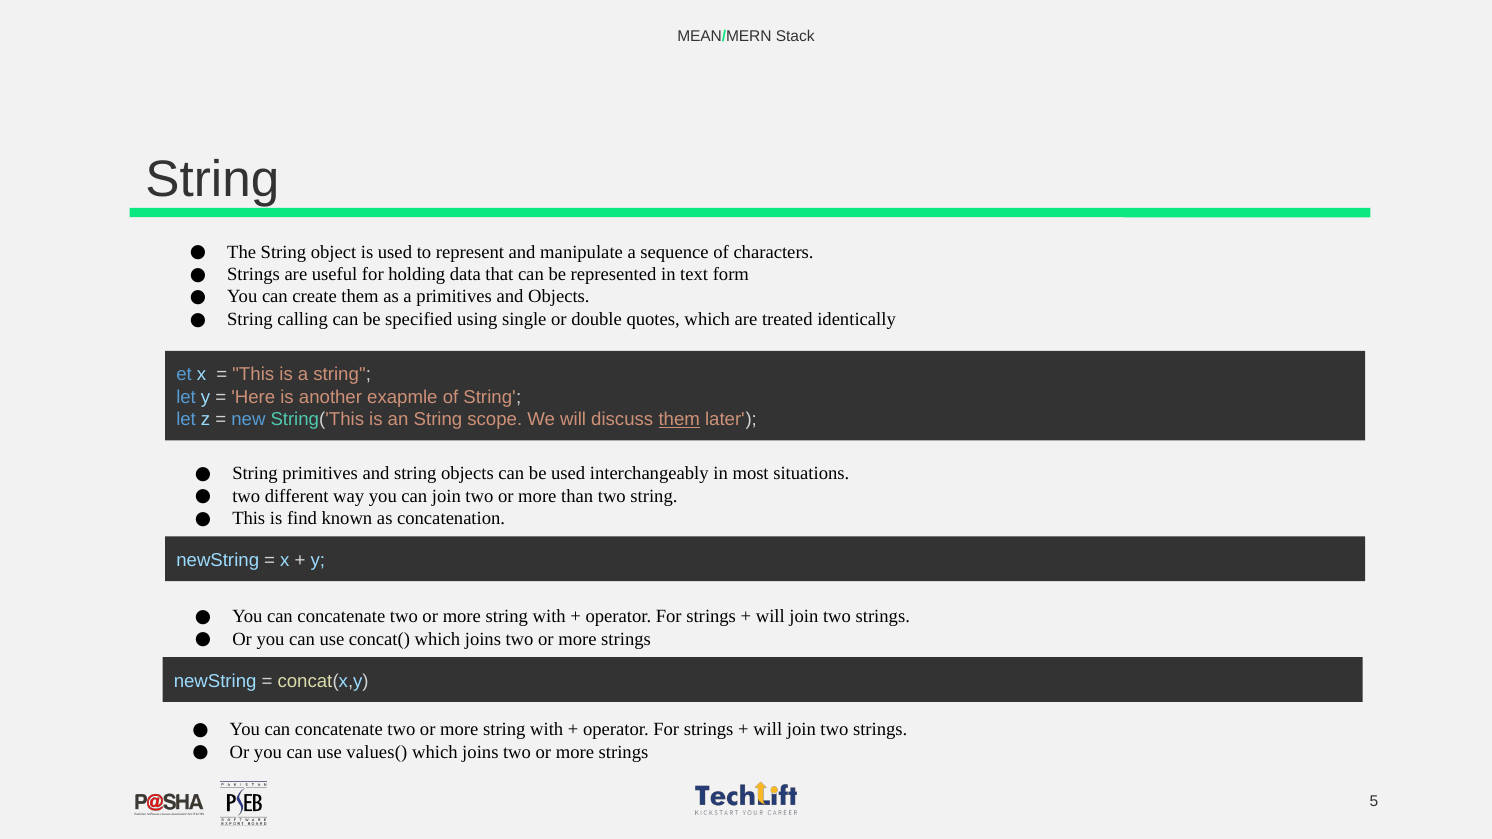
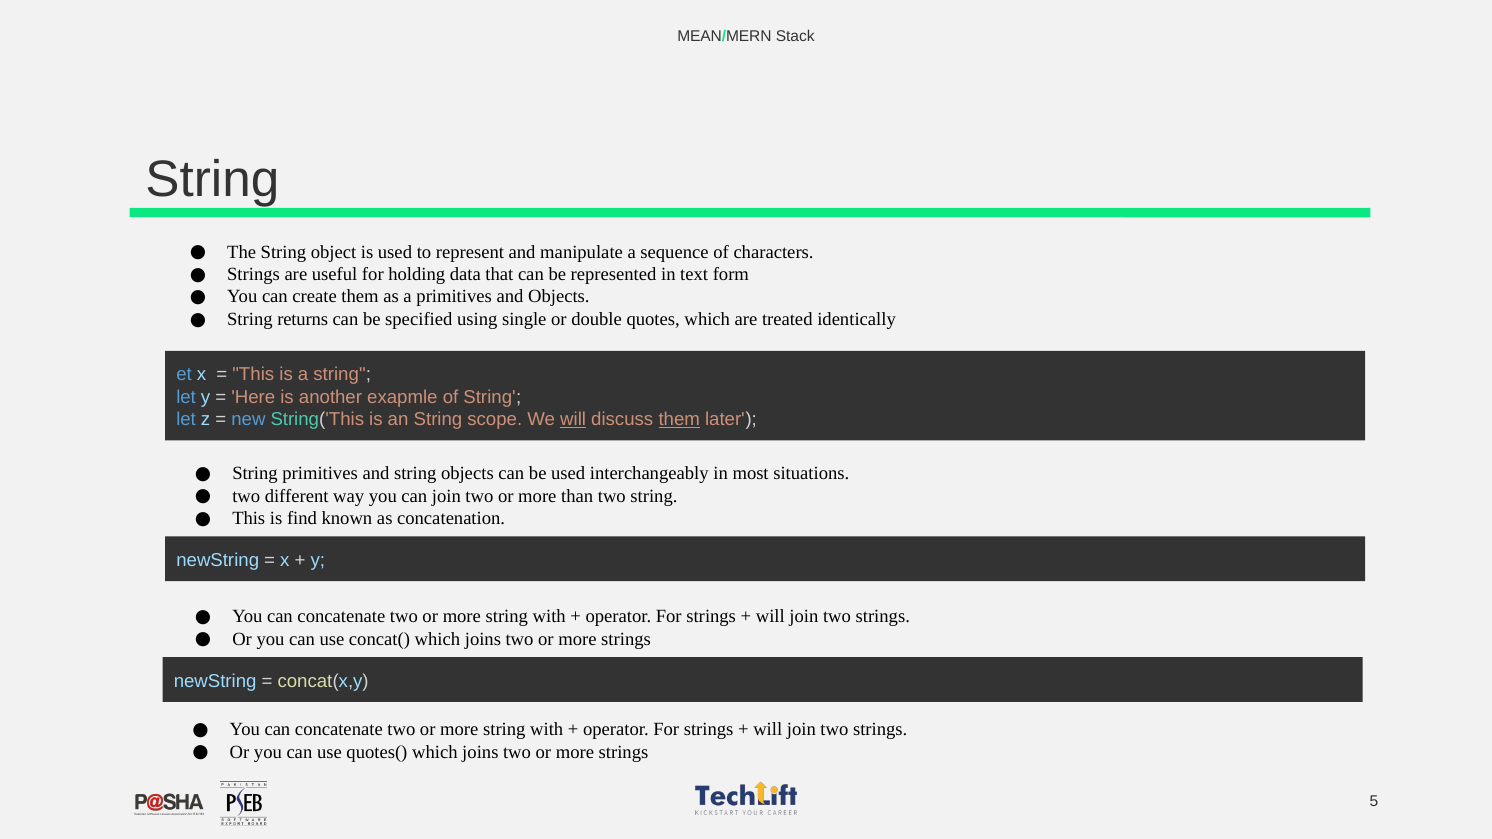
calling: calling -> returns
will at (573, 419) underline: none -> present
values(: values( -> quotes(
